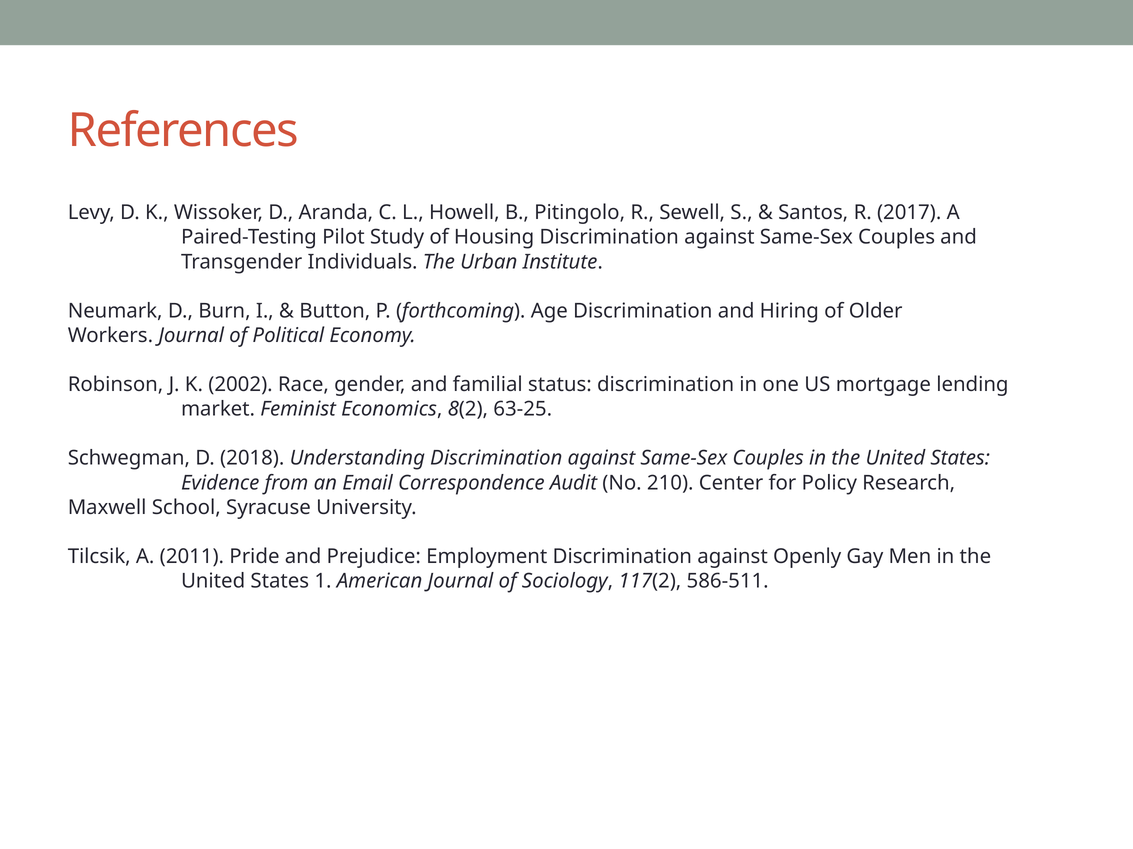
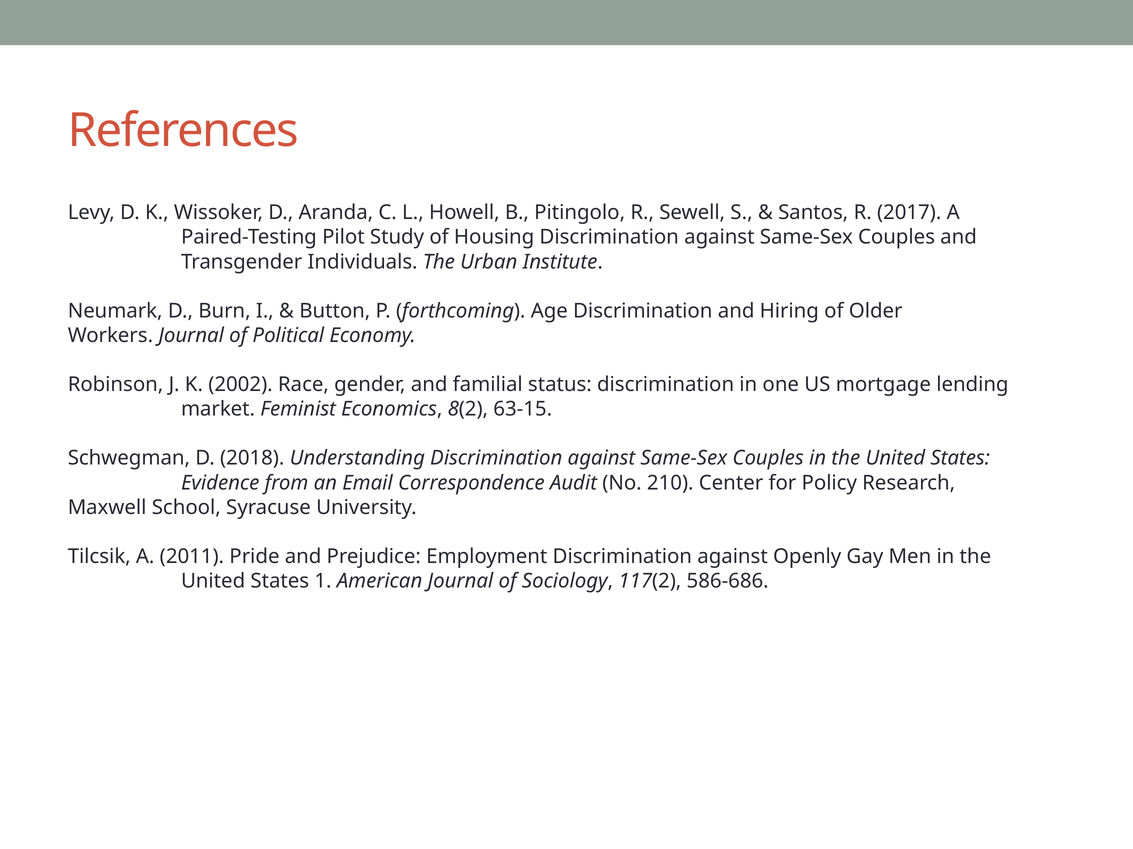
63-25: 63-25 -> 63-15
586-511: 586-511 -> 586-686
